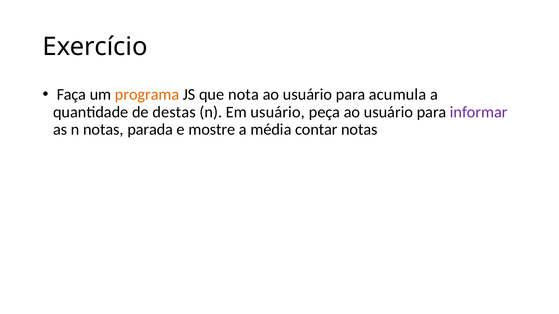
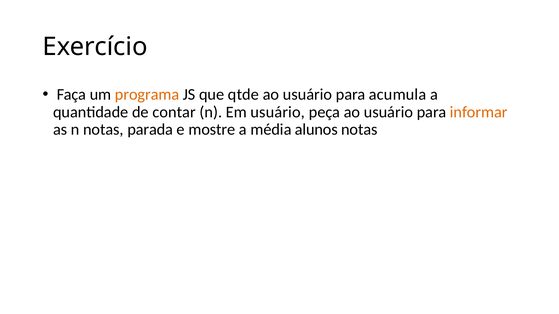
nota: nota -> qtde
destas: destas -> contar
informar colour: purple -> orange
contar: contar -> alunos
